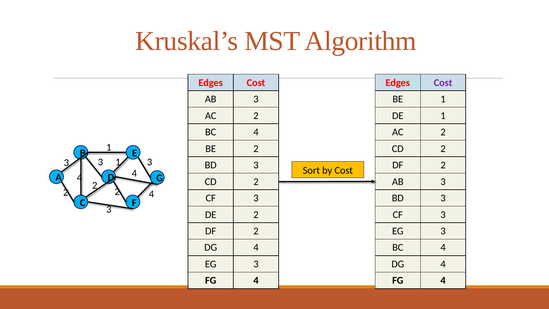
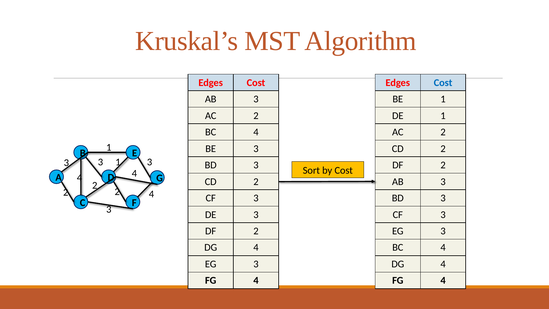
Cost at (443, 83) colour: purple -> blue
BE 2: 2 -> 3
DE 2: 2 -> 3
